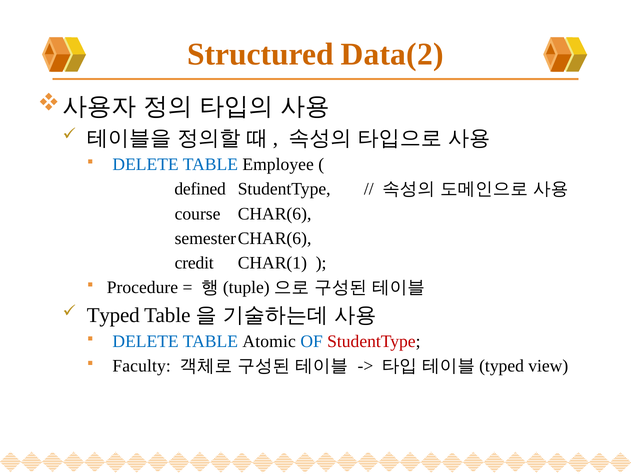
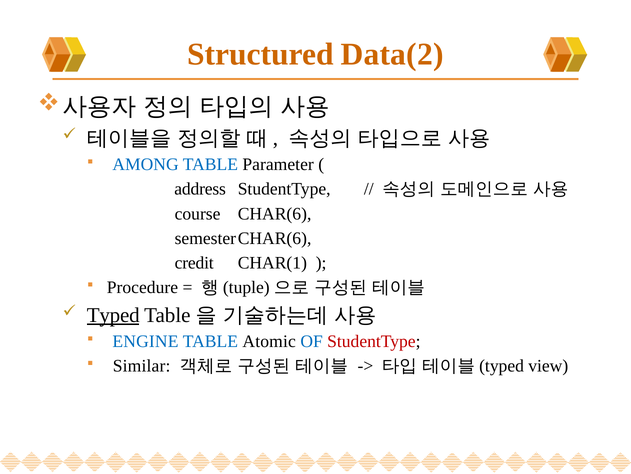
DELETE at (146, 164): DELETE -> AMONG
Employee: Employee -> Parameter
defined: defined -> address
Typed underline: none -> present
DELETE at (146, 341): DELETE -> ENGINE
Faculty: Faculty -> Similar
